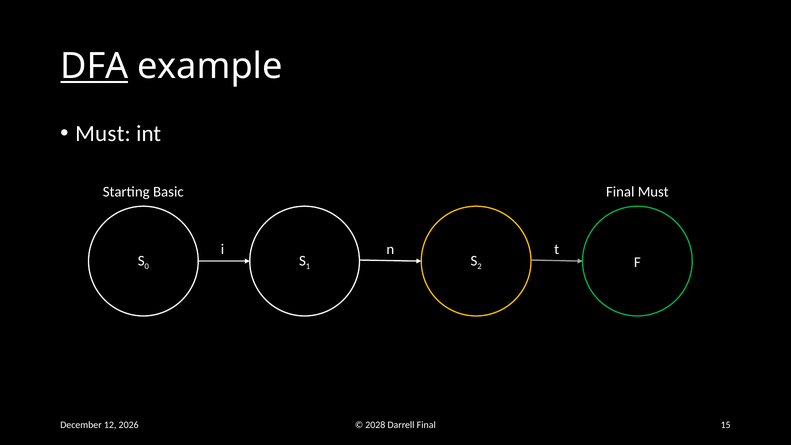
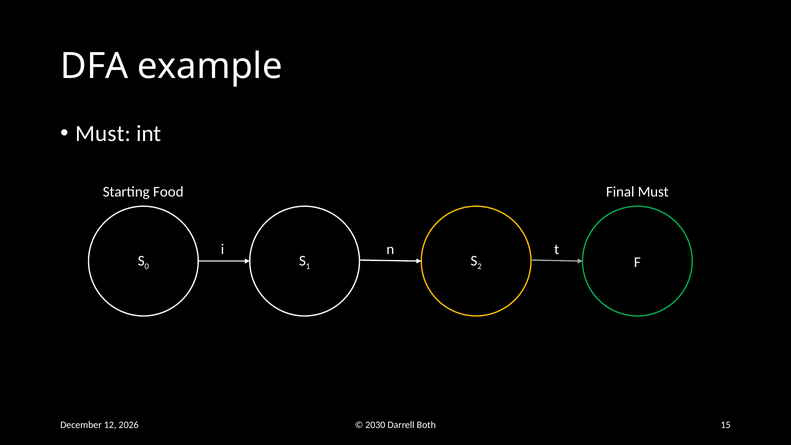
DFA underline: present -> none
Basic: Basic -> Food
2028: 2028 -> 2030
Darrell Final: Final -> Both
